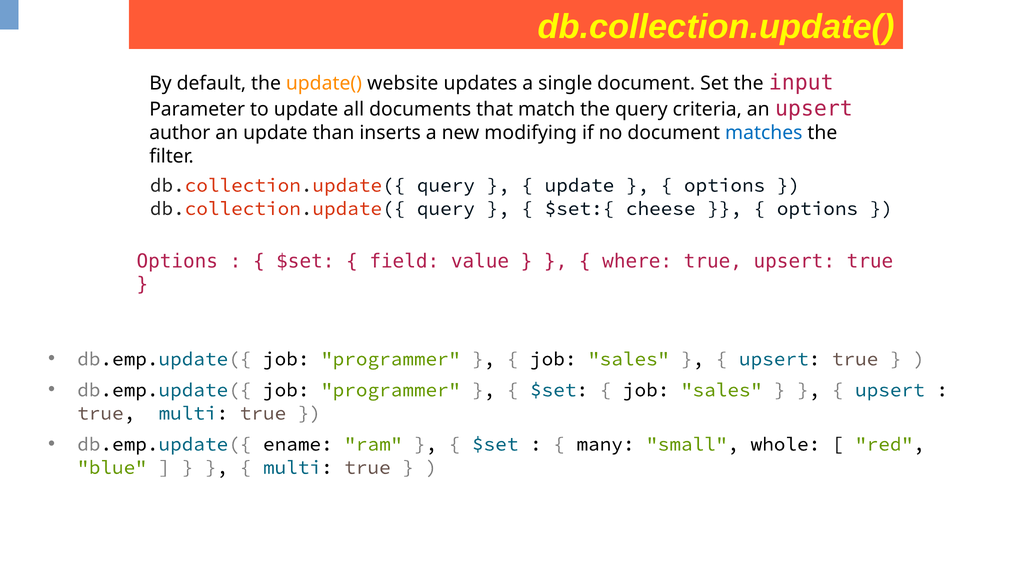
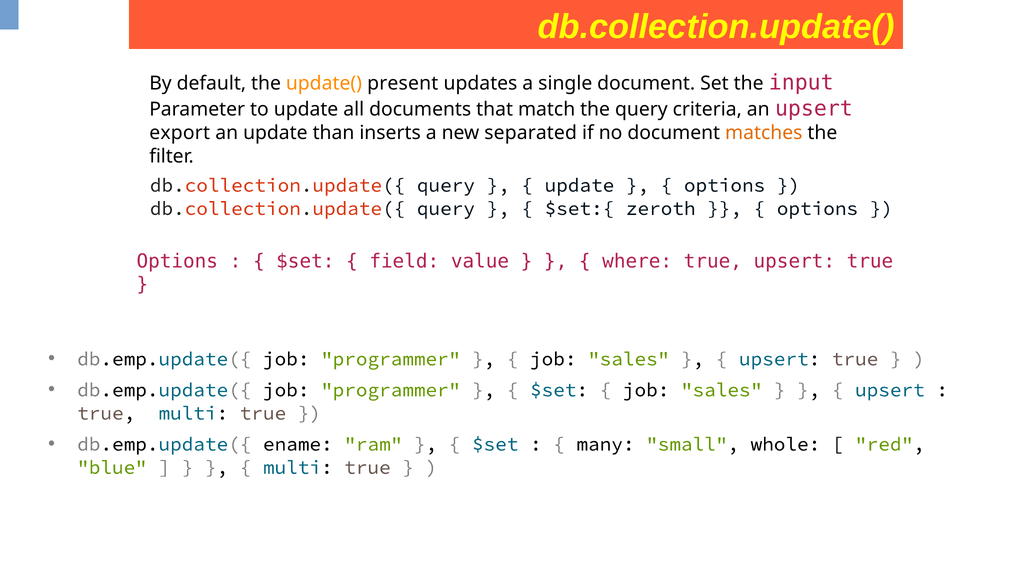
website: website -> present
author: author -> export
modifying: modifying -> separated
matches colour: blue -> orange
cheese: cheese -> zeroth
